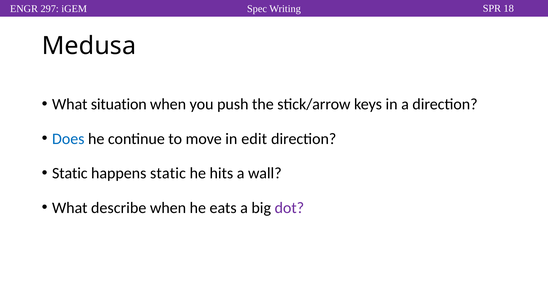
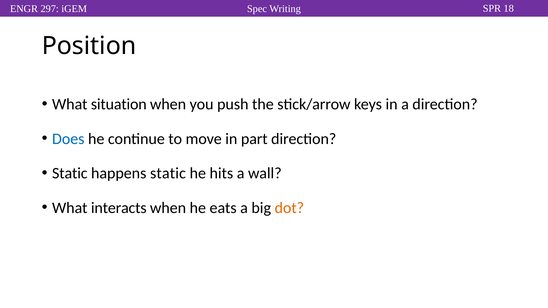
Medusa: Medusa -> Position
edit: edit -> part
describe: describe -> interacts
dot colour: purple -> orange
